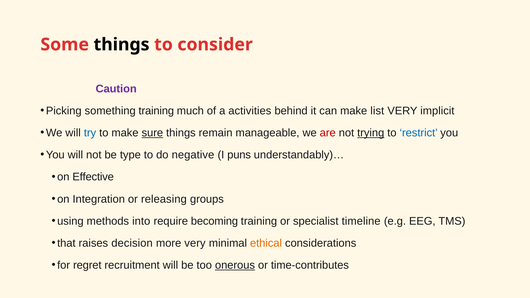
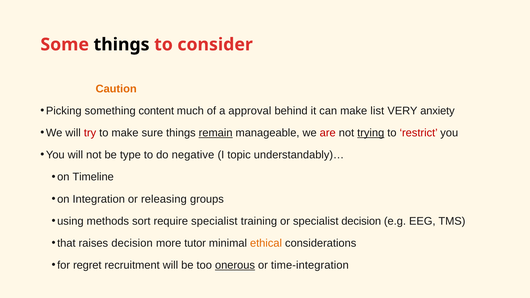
Caution colour: purple -> orange
something training: training -> content
activities: activities -> approval
implicit: implicit -> anxiety
try colour: blue -> red
sure underline: present -> none
remain underline: none -> present
restrict colour: blue -> red
puns: puns -> topic
Effective: Effective -> Timeline
into: into -> sort
require becoming: becoming -> specialist
specialist timeline: timeline -> decision
more very: very -> tutor
time-contributes: time-contributes -> time-integration
